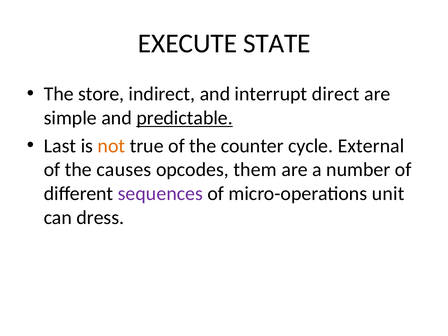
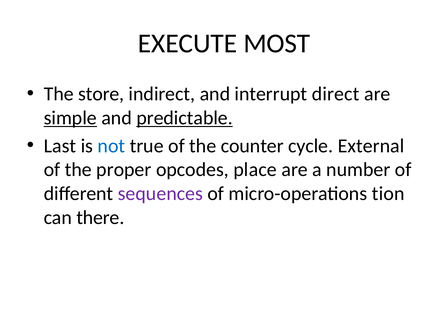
STATE: STATE -> MOST
simple underline: none -> present
not colour: orange -> blue
causes: causes -> proper
them: them -> place
unit: unit -> tion
dress: dress -> there
